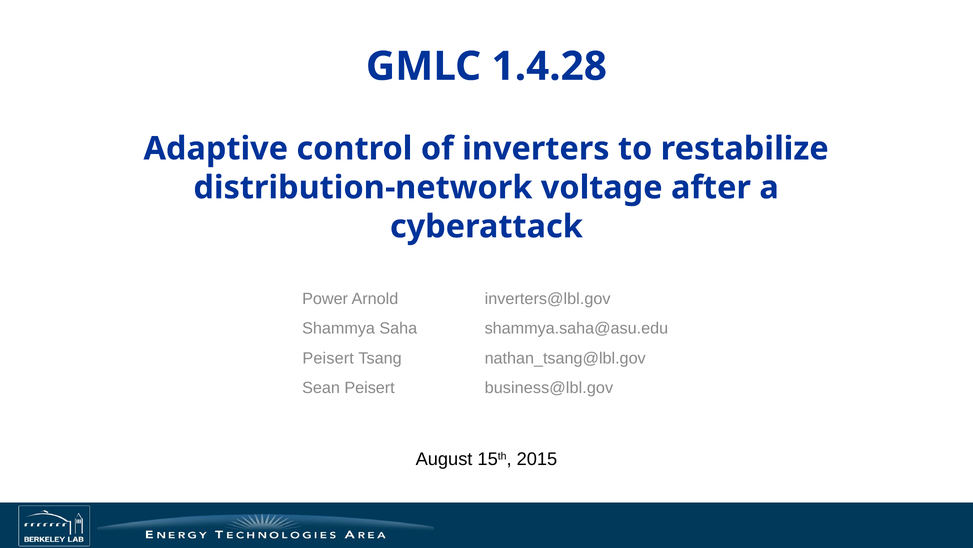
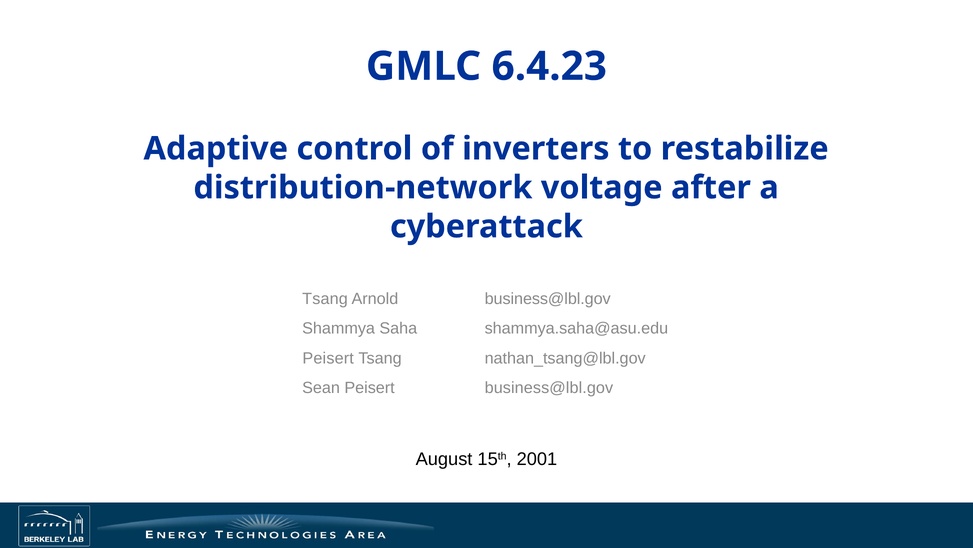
1.4.28: 1.4.28 -> 6.4.23
Power at (325, 299): Power -> Tsang
Arnold inverters@lbl.gov: inverters@lbl.gov -> business@lbl.gov
2015: 2015 -> 2001
